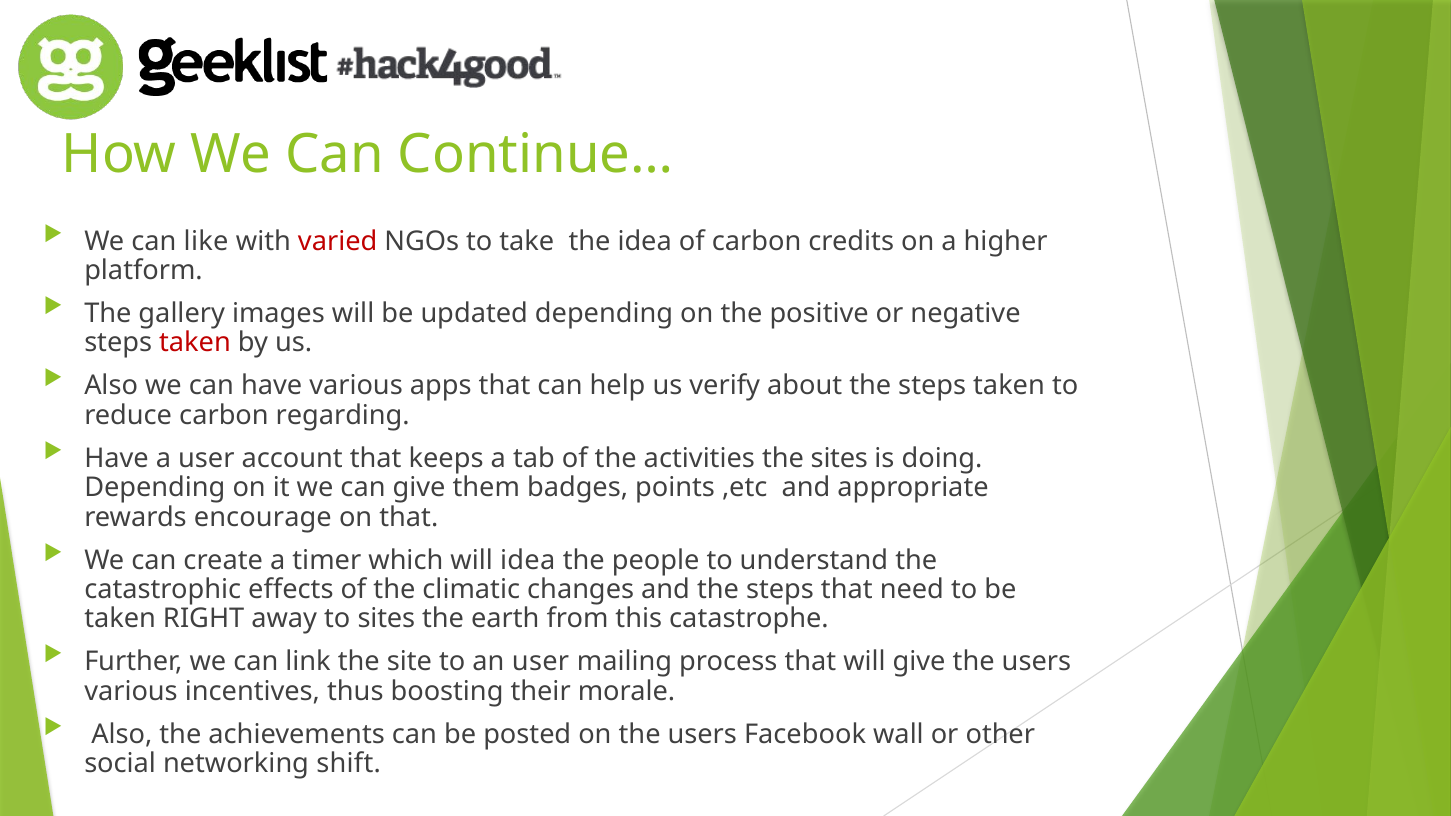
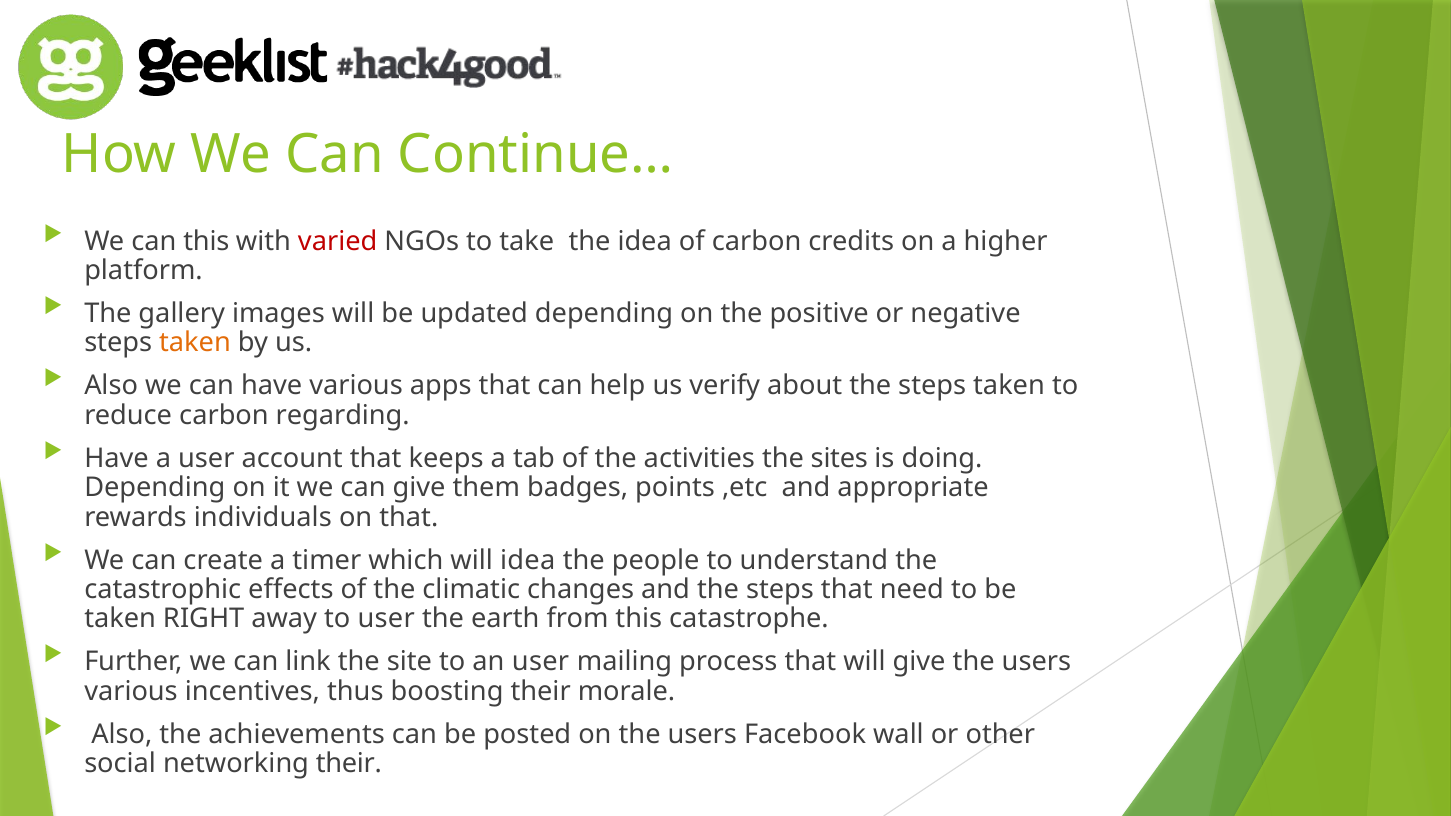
can like: like -> this
taken at (195, 343) colour: red -> orange
encourage: encourage -> individuals
to sites: sites -> user
networking shift: shift -> their
